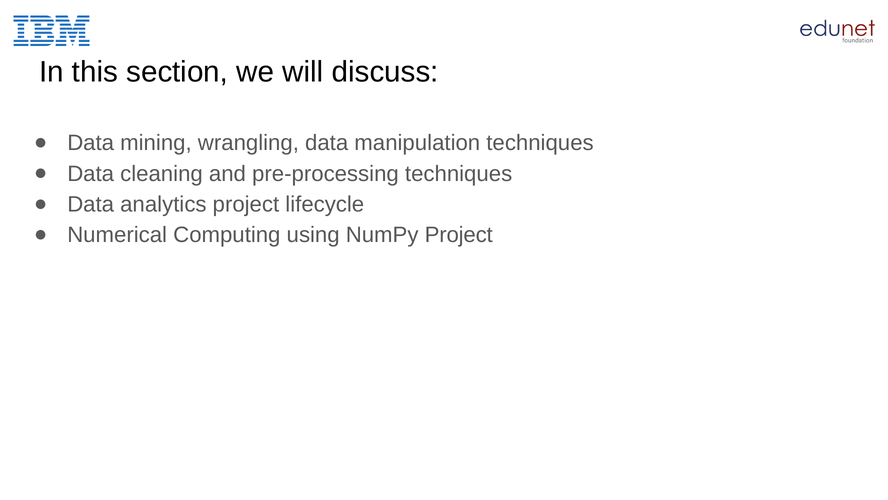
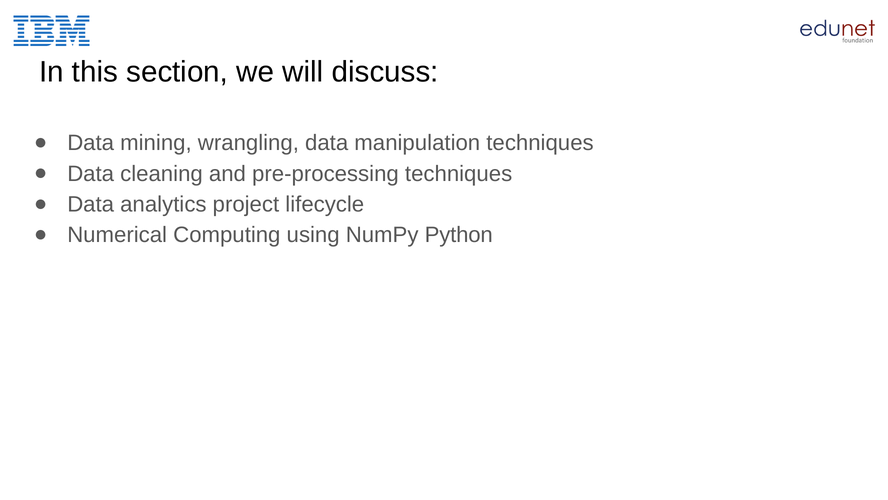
NumPy Project: Project -> Python
